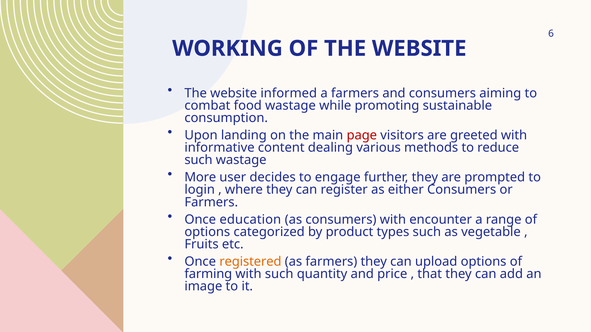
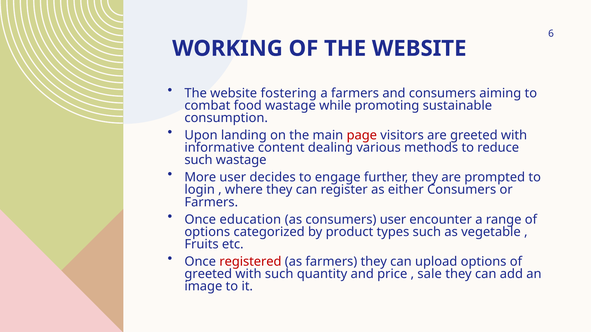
informed: informed -> fostering
consumers with: with -> user
registered colour: orange -> red
farming at (208, 274): farming -> greeted
that: that -> sale
